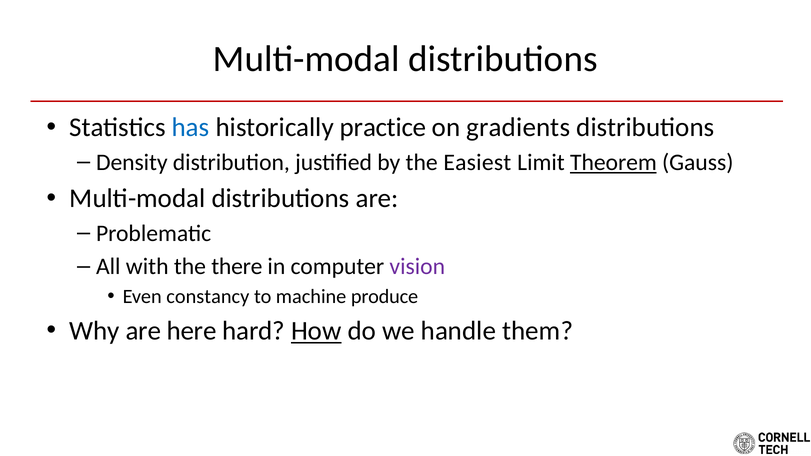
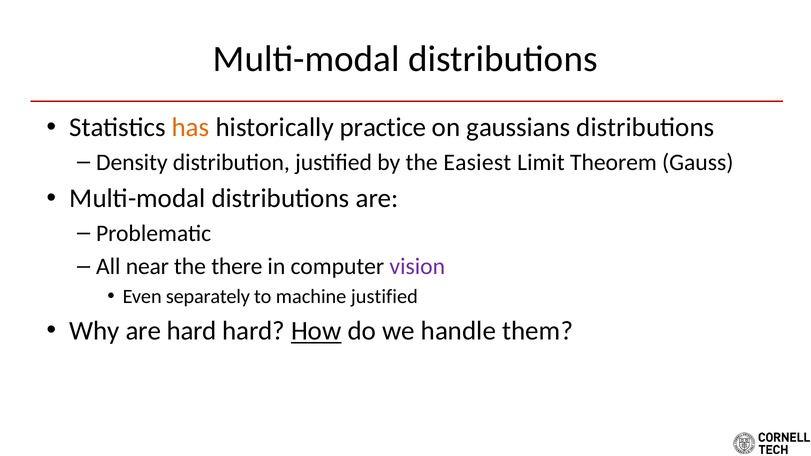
has colour: blue -> orange
gradients: gradients -> gaussians
Theorem underline: present -> none
with: with -> near
constancy: constancy -> separately
machine produce: produce -> justified
are here: here -> hard
